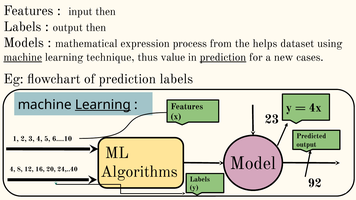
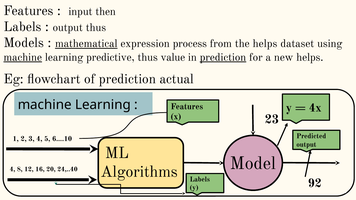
output then: then -> thus
mathematical underline: none -> present
technique: technique -> predictive
new cases: cases -> helps
prediction labels: labels -> actual
Learning at (103, 105) underline: present -> none
